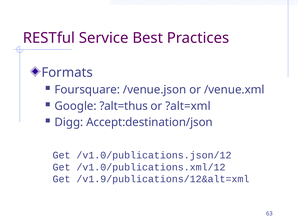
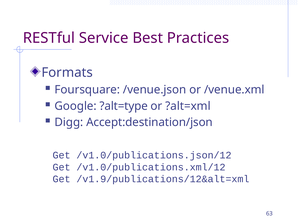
?alt=thus: ?alt=thus -> ?alt=type
